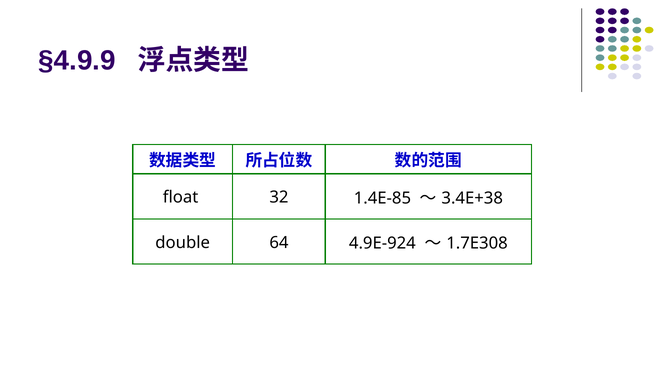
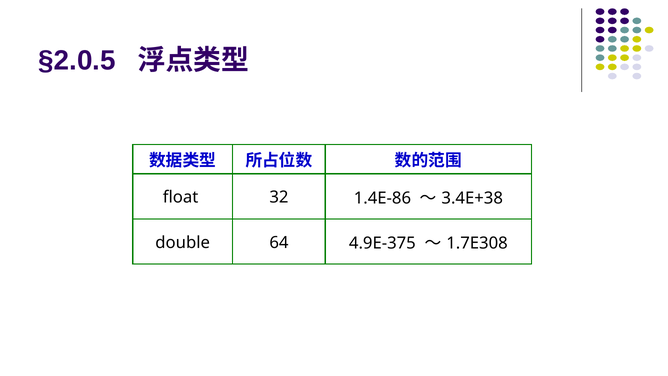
§4.9.9: §4.9.9 -> §2.0.5
1.4E-85: 1.4E-85 -> 1.4E-86
4.9E-924: 4.9E-924 -> 4.9E-375
